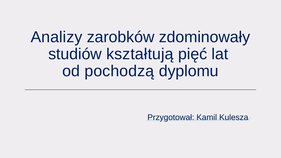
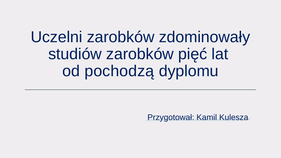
Analizy: Analizy -> Uczelni
studiów kształtują: kształtują -> zarobków
